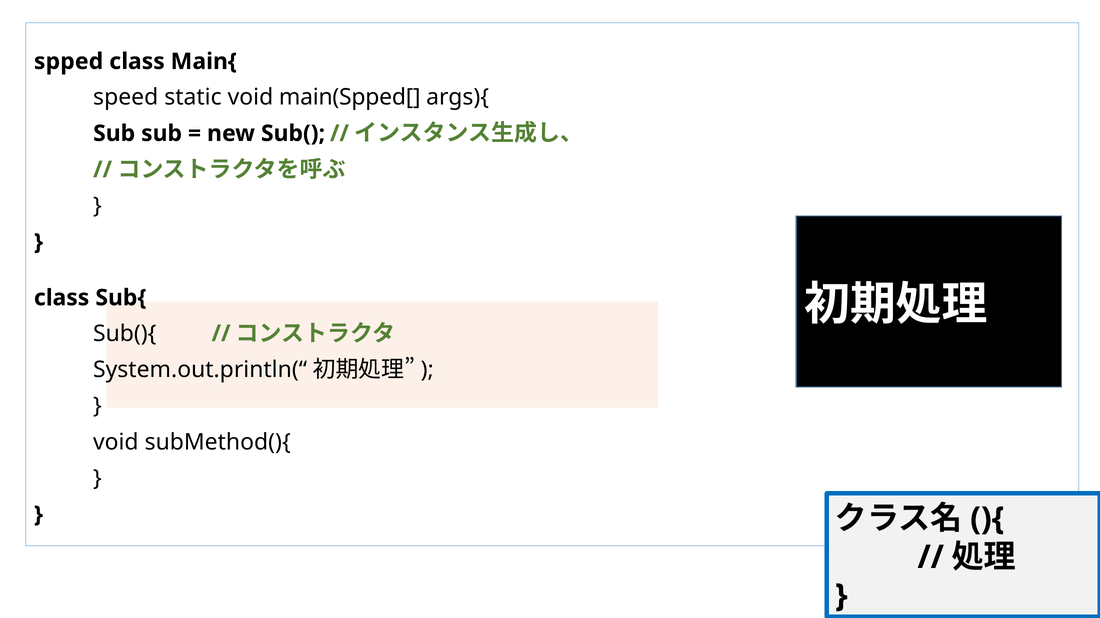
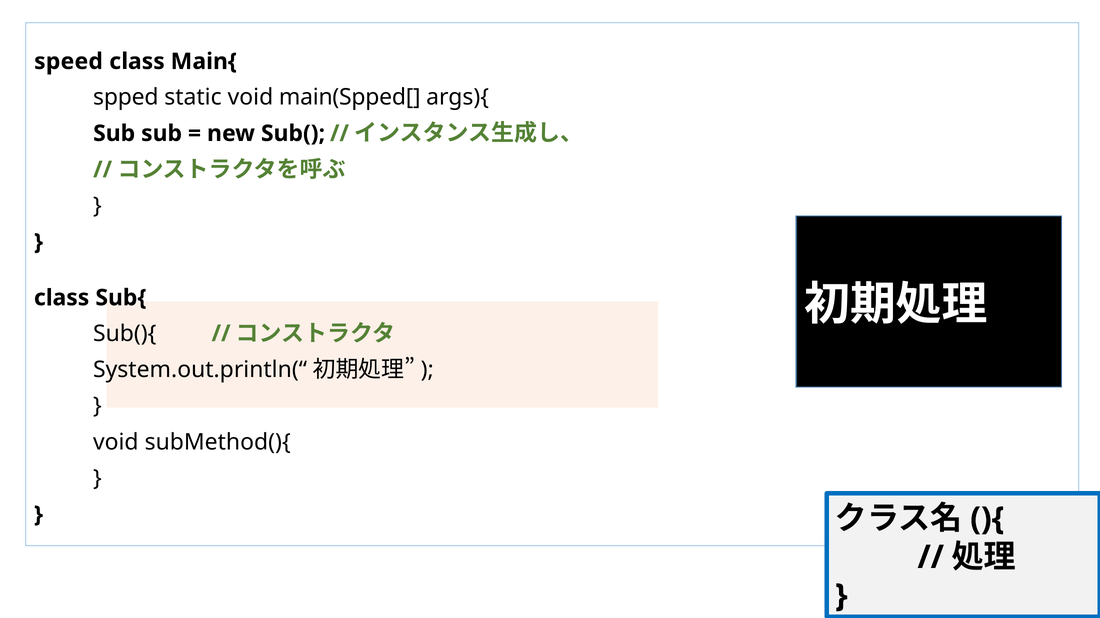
spped: spped -> speed
speed: speed -> spped
